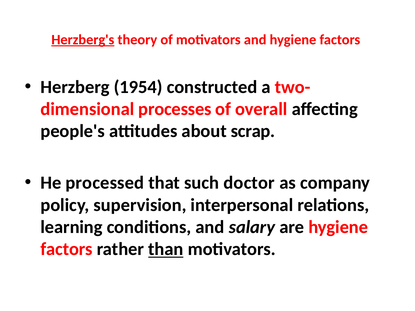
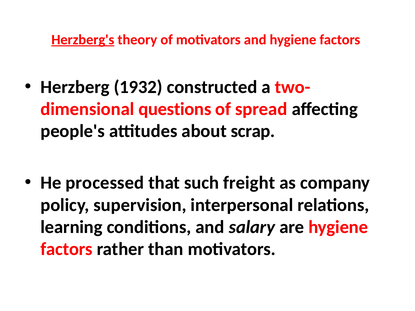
1954: 1954 -> 1932
processes: processes -> questions
overall: overall -> spread
doctor: doctor -> freight
than underline: present -> none
